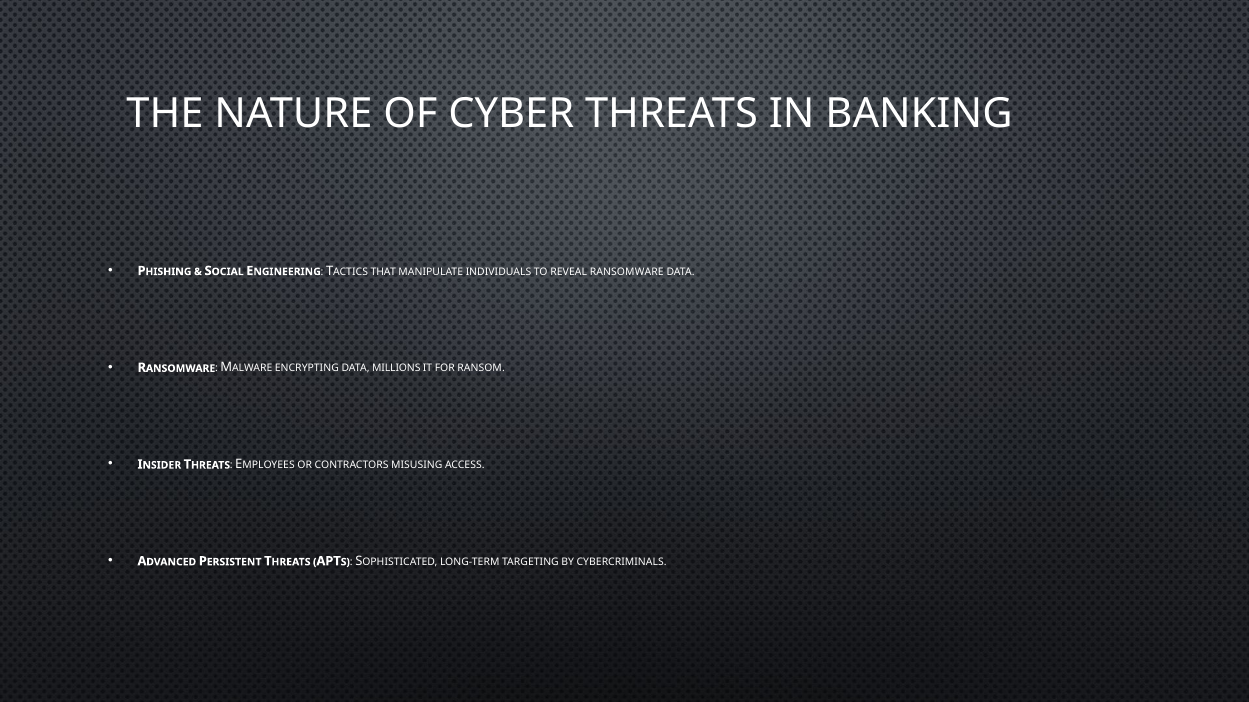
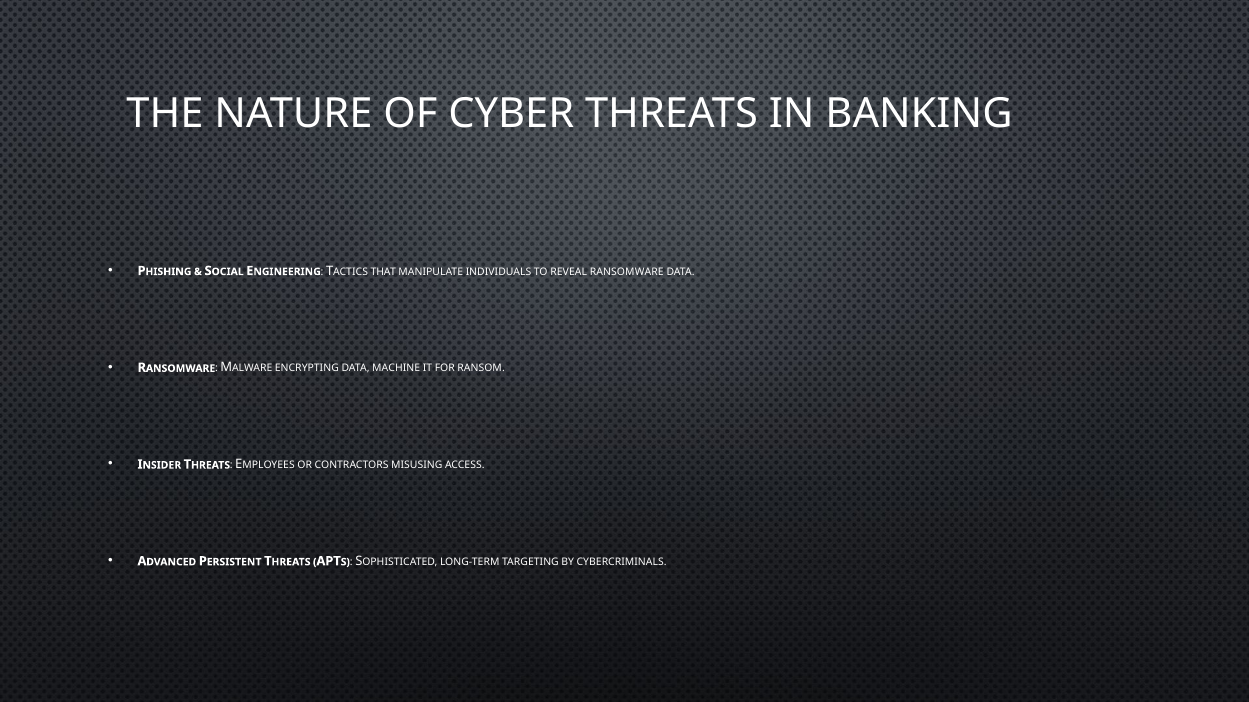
MILLIONS: MILLIONS -> MACHINE
